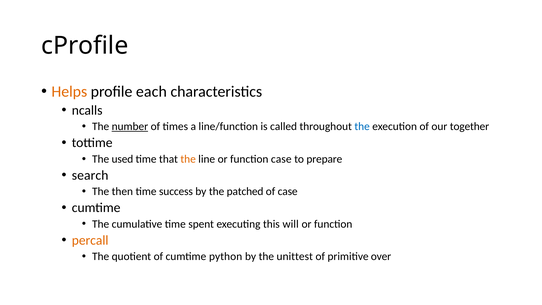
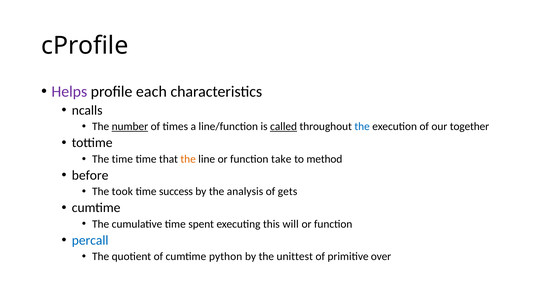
Helps colour: orange -> purple
called underline: none -> present
The used: used -> time
function case: case -> take
prepare: prepare -> method
search: search -> before
then: then -> took
patched: patched -> analysis
of case: case -> gets
percall colour: orange -> blue
